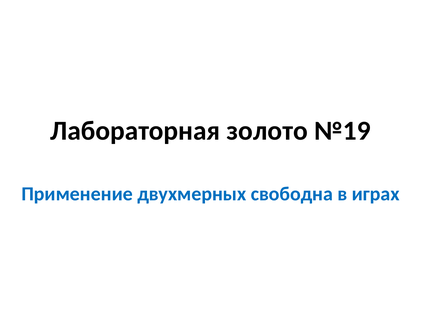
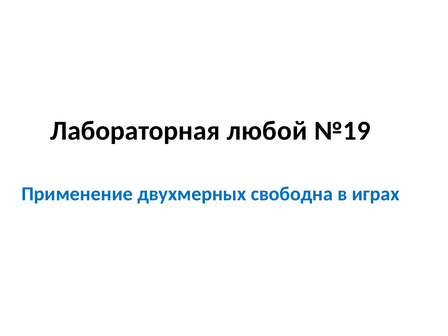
золото: золото -> любой
